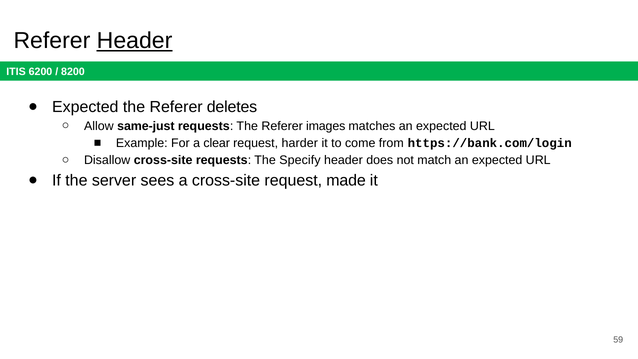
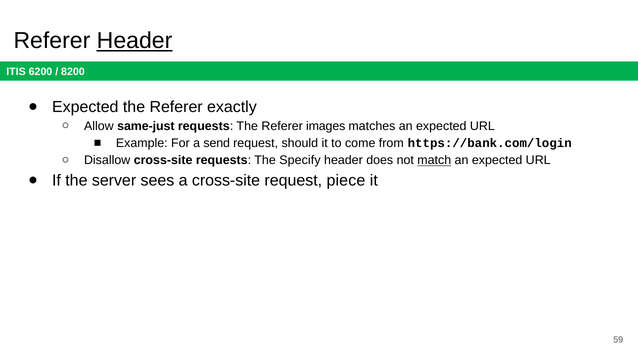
deletes: deletes -> exactly
clear: clear -> send
harder: harder -> should
match underline: none -> present
made: made -> piece
